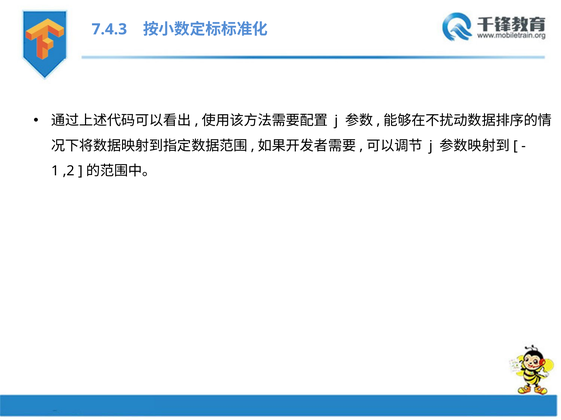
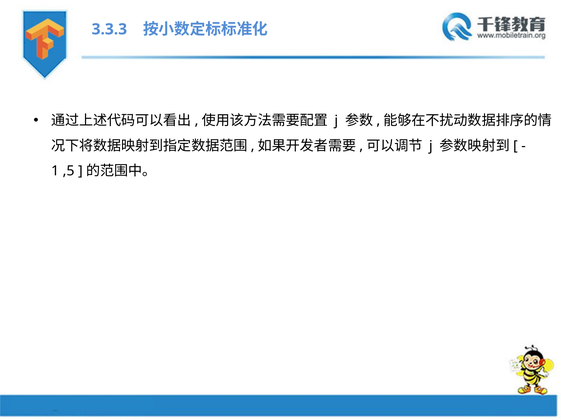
7.4.3: 7.4.3 -> 3.3.3
,2: ,2 -> ,5
